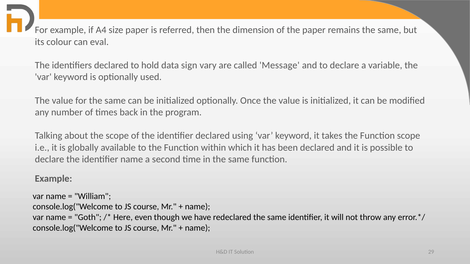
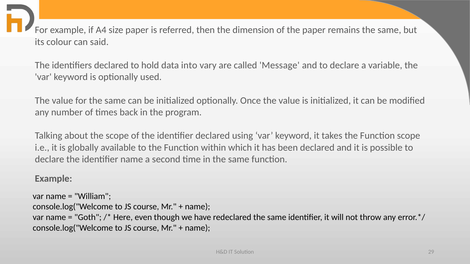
eval: eval -> said
sign: sign -> into
